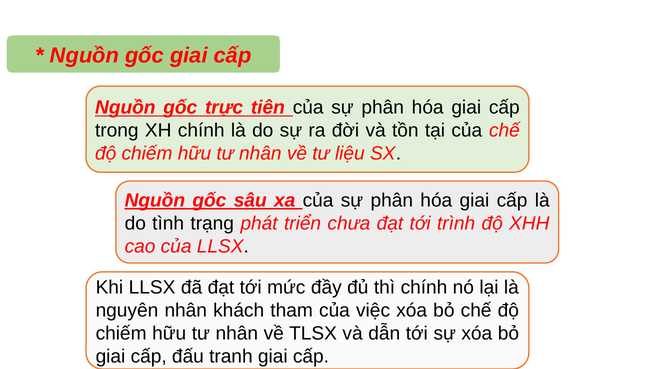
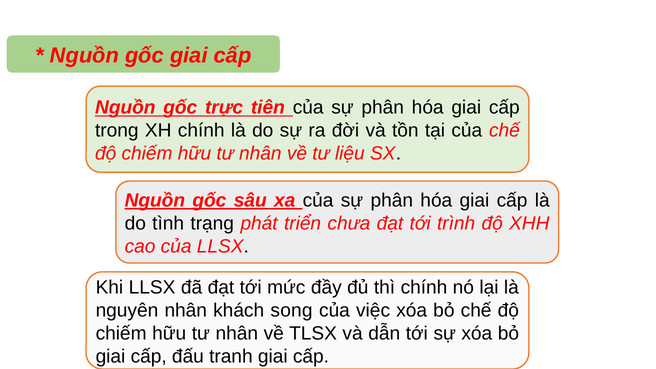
tham: tham -> song
